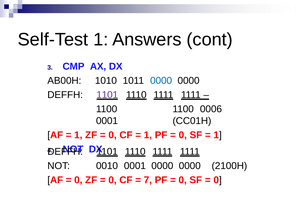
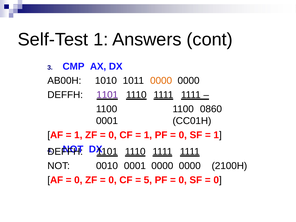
0000 at (161, 81) colour: blue -> orange
0006: 0006 -> 0860
7: 7 -> 5
